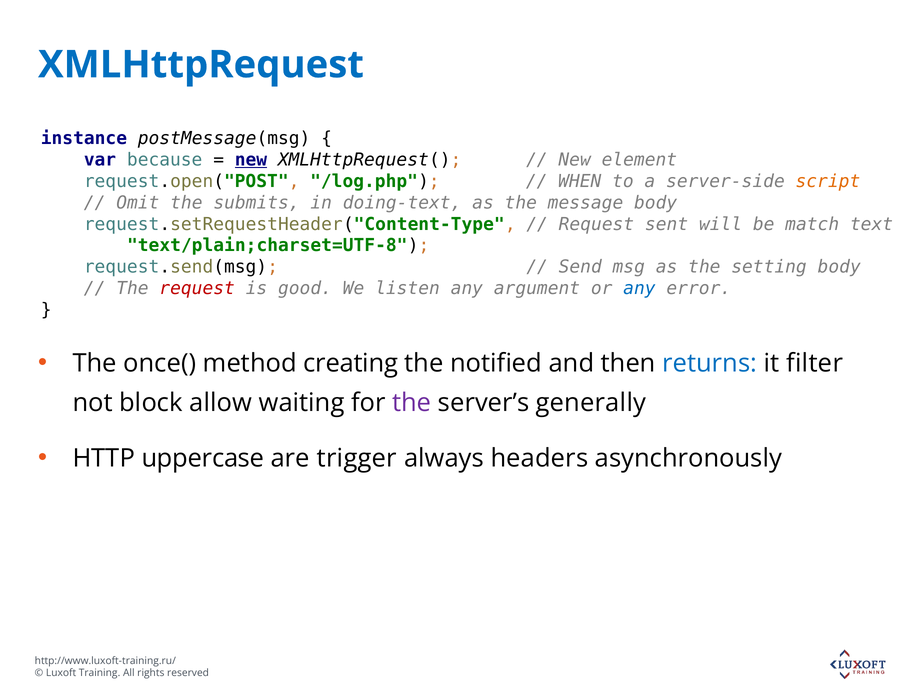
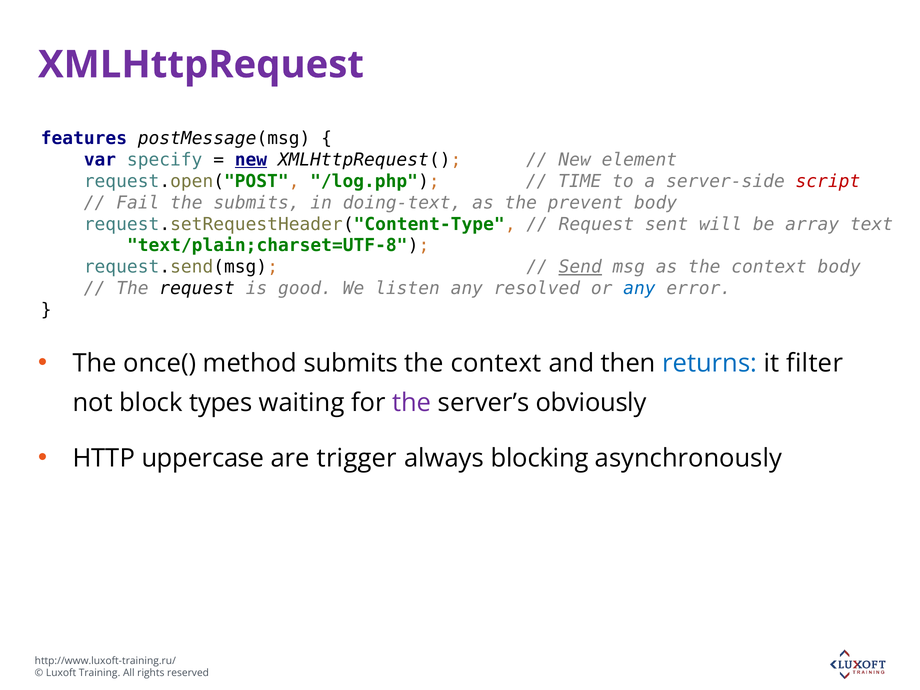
XMLHttpRequest colour: blue -> purple
instance: instance -> features
because: because -> specify
WHEN: WHEN -> TIME
script colour: orange -> red
Omit: Omit -> Fail
message: message -> prevent
match: match -> array
Send underline: none -> present
as the setting: setting -> context
request at (197, 289) colour: red -> black
argument: argument -> resolved
method creating: creating -> submits
notified at (496, 363): notified -> context
allow: allow -> types
generally: generally -> obviously
headers: headers -> blocking
